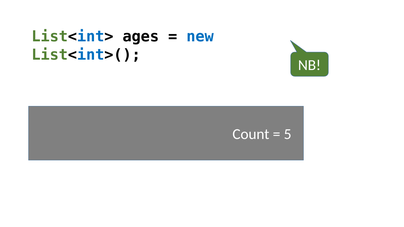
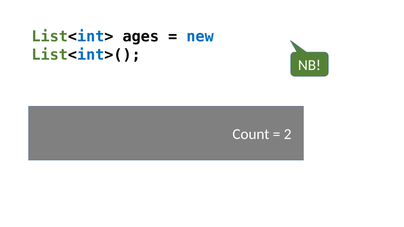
5: 5 -> 2
